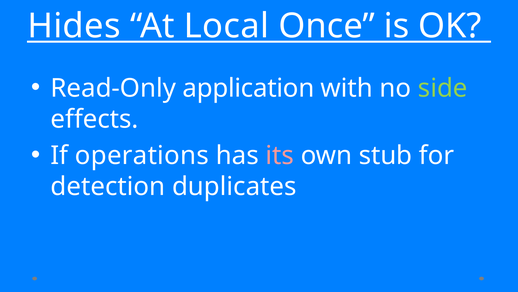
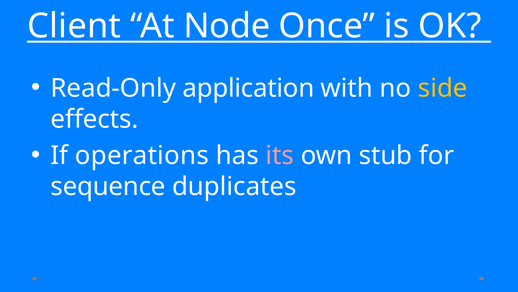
Hides: Hides -> Client
Local: Local -> Node
side colour: light green -> yellow
detection: detection -> sequence
